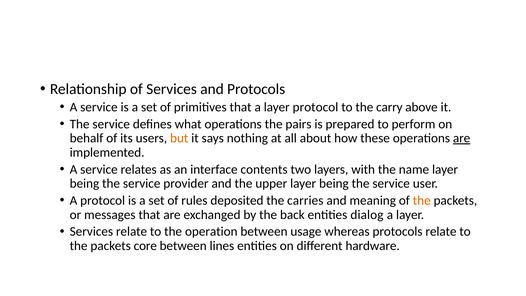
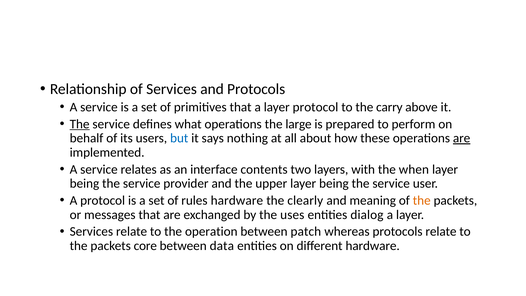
The at (80, 124) underline: none -> present
pairs: pairs -> large
but colour: orange -> blue
name: name -> when
rules deposited: deposited -> hardware
carries: carries -> clearly
back: back -> uses
usage: usage -> patch
lines: lines -> data
